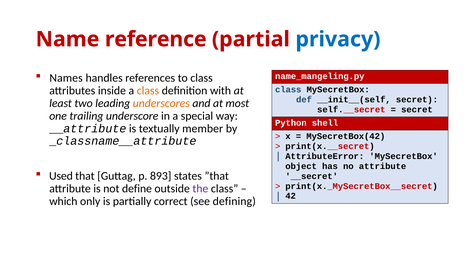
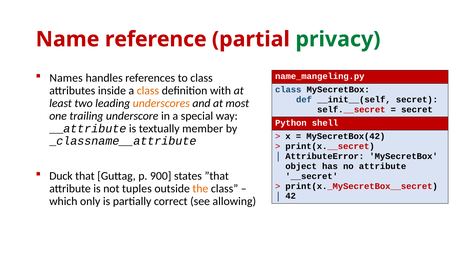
privacy colour: blue -> green
Used: Used -> Duck
893: 893 -> 900
define: define -> tuples
the colour: purple -> orange
defining: defining -> allowing
